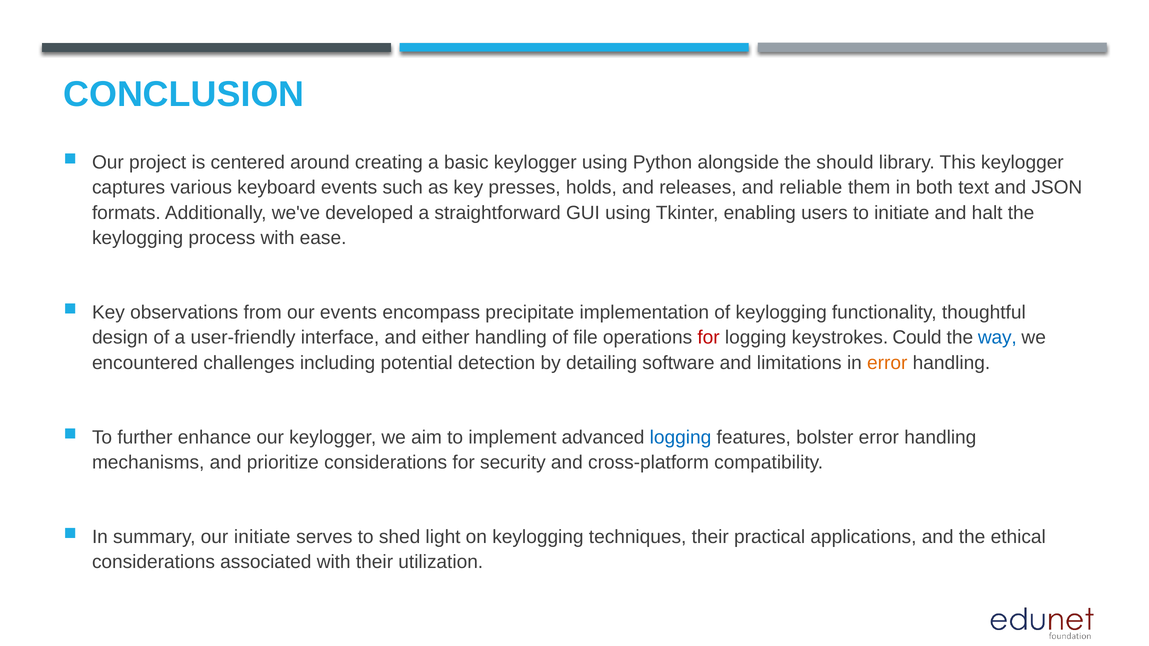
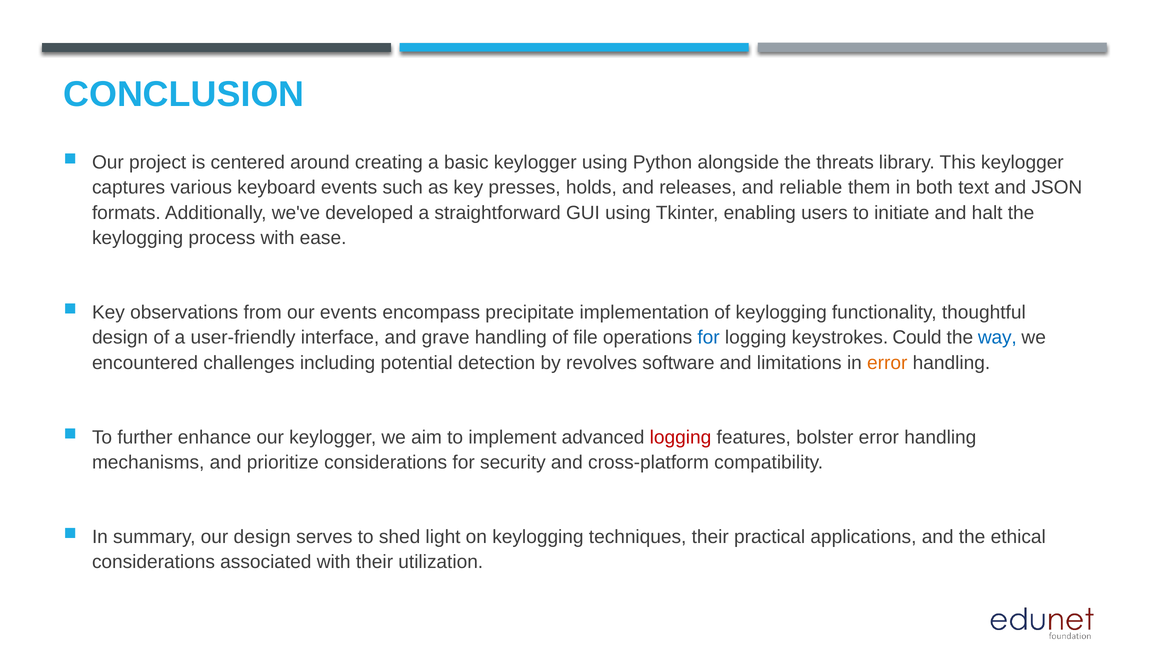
should: should -> threats
either: either -> grave
for at (709, 338) colour: red -> blue
detailing: detailing -> revolves
logging at (681, 437) colour: blue -> red
our initiate: initiate -> design
